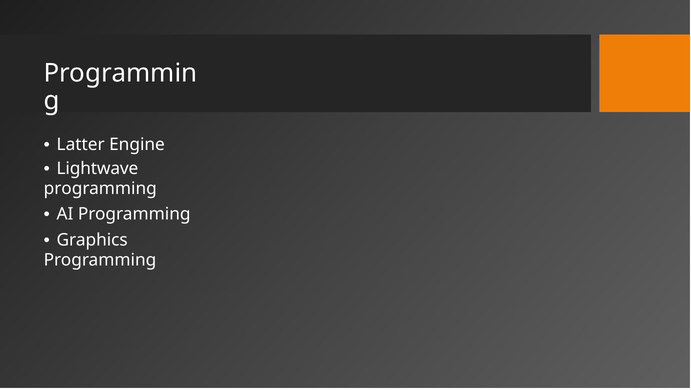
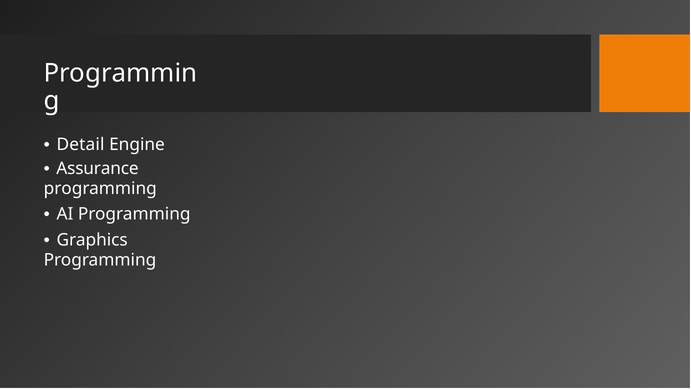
Latter: Latter -> Detail
Lightwave: Lightwave -> Assurance
